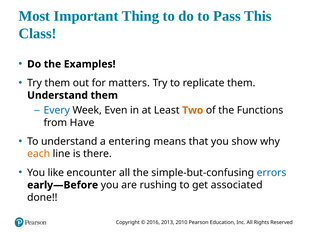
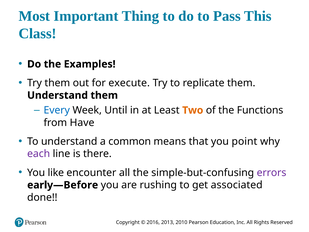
matters: matters -> execute
Even: Even -> Until
entering: entering -> common
show: show -> point
each colour: orange -> purple
errors colour: blue -> purple
